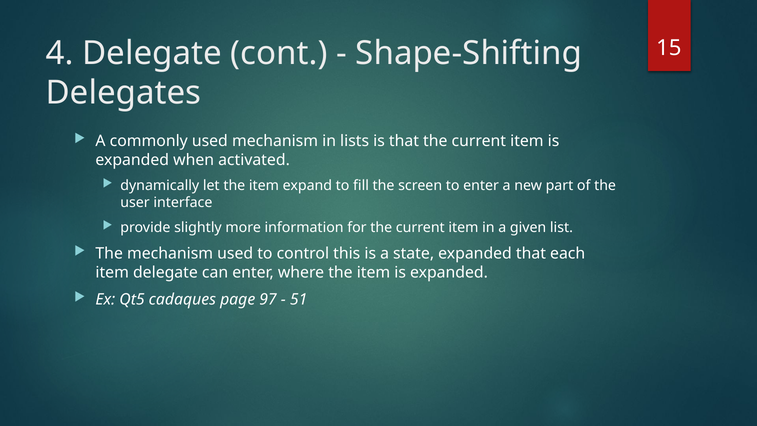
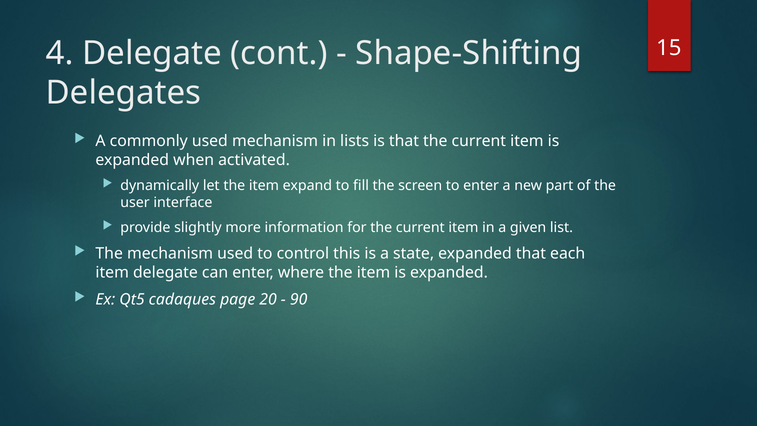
97: 97 -> 20
51: 51 -> 90
